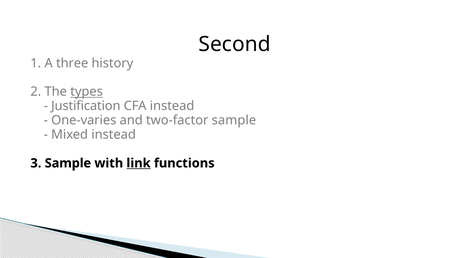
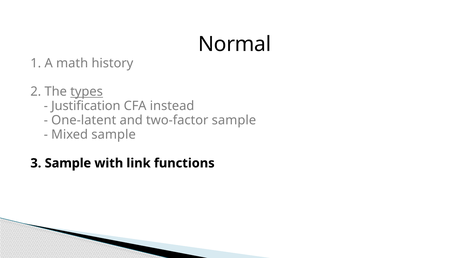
Second: Second -> Normal
three: three -> math
One-varies: One-varies -> One-latent
Mixed instead: instead -> sample
link underline: present -> none
